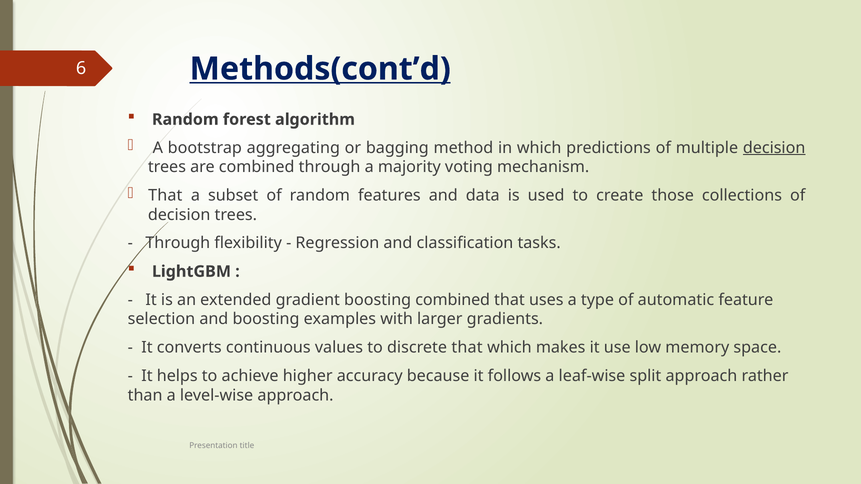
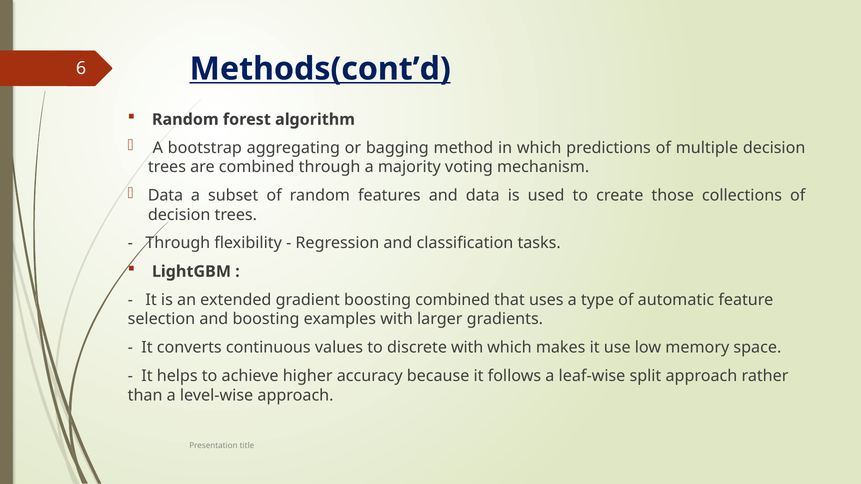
decision at (774, 148) underline: present -> none
That at (165, 196): That -> Data
discrete that: that -> with
